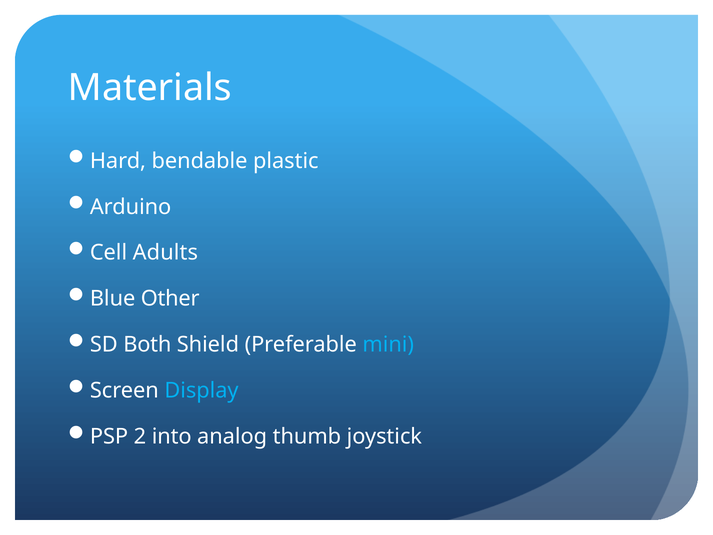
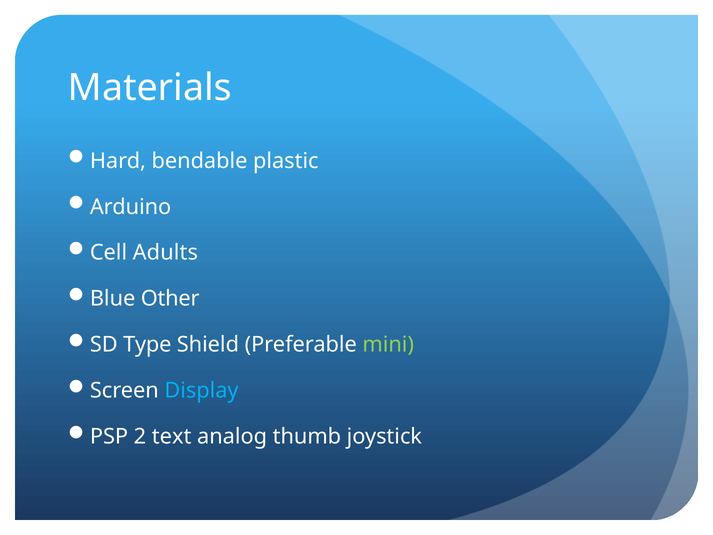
Both: Both -> Type
mini colour: light blue -> light green
into: into -> text
